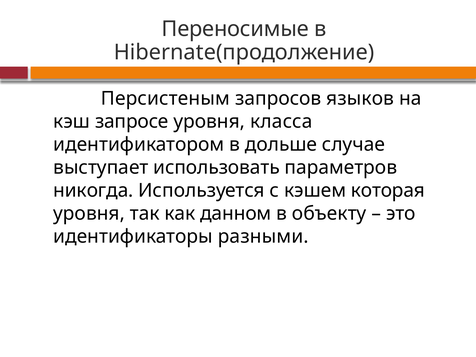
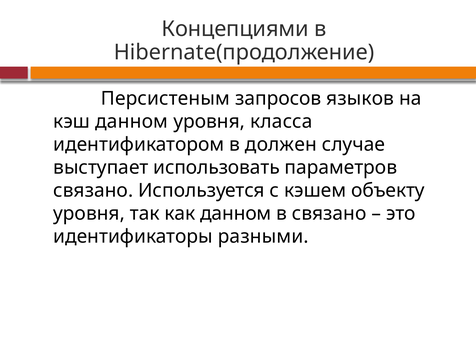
Переносимые: Переносимые -> Концепциями
кэш запросе: запросе -> данном
дольше: дольше -> должен
никогда at (93, 191): никогда -> связано
которая: которая -> объекту
в объекту: объекту -> связано
